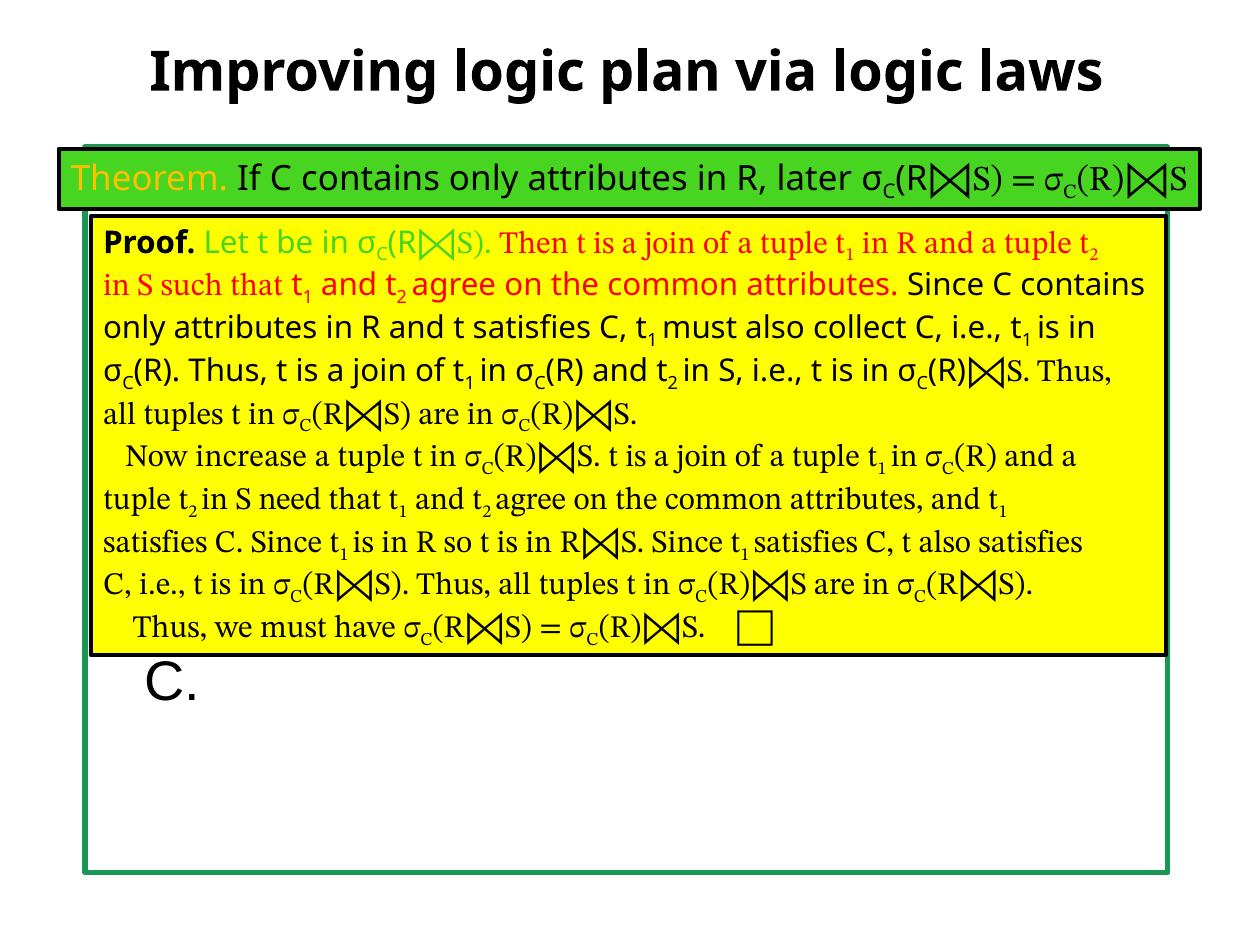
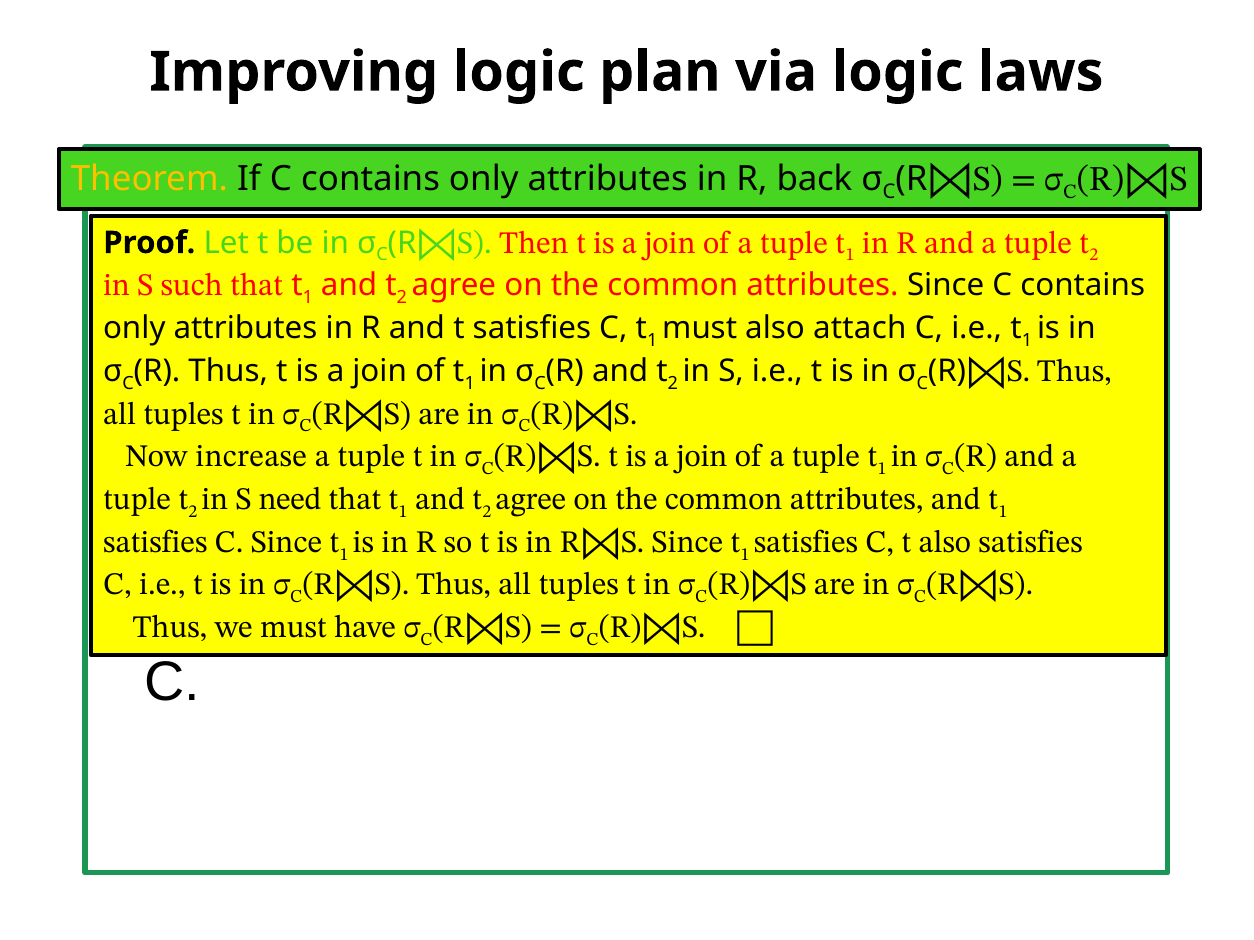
later: later -> back
collect: collect -> attach
